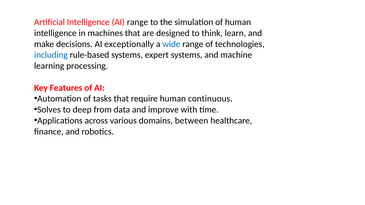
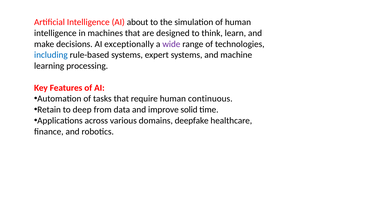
AI range: range -> about
wide colour: blue -> purple
Solves: Solves -> Retain
with: with -> solid
between: between -> deepfake
